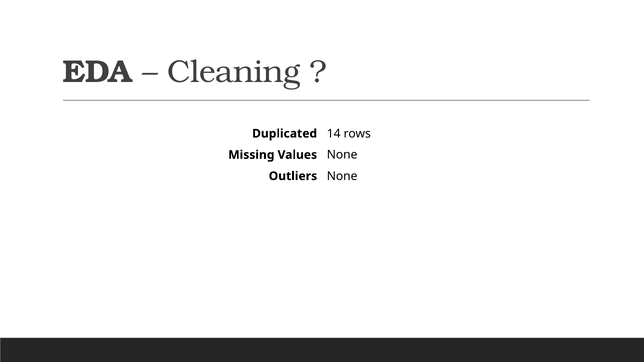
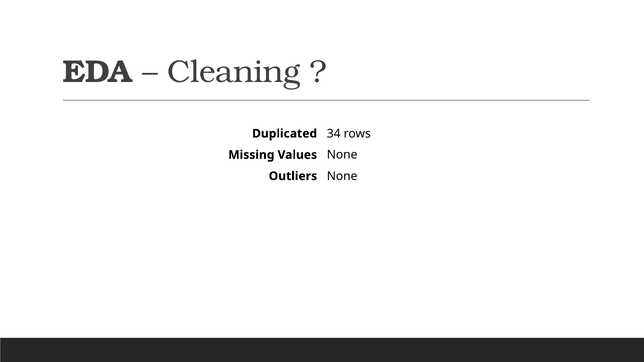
14: 14 -> 34
